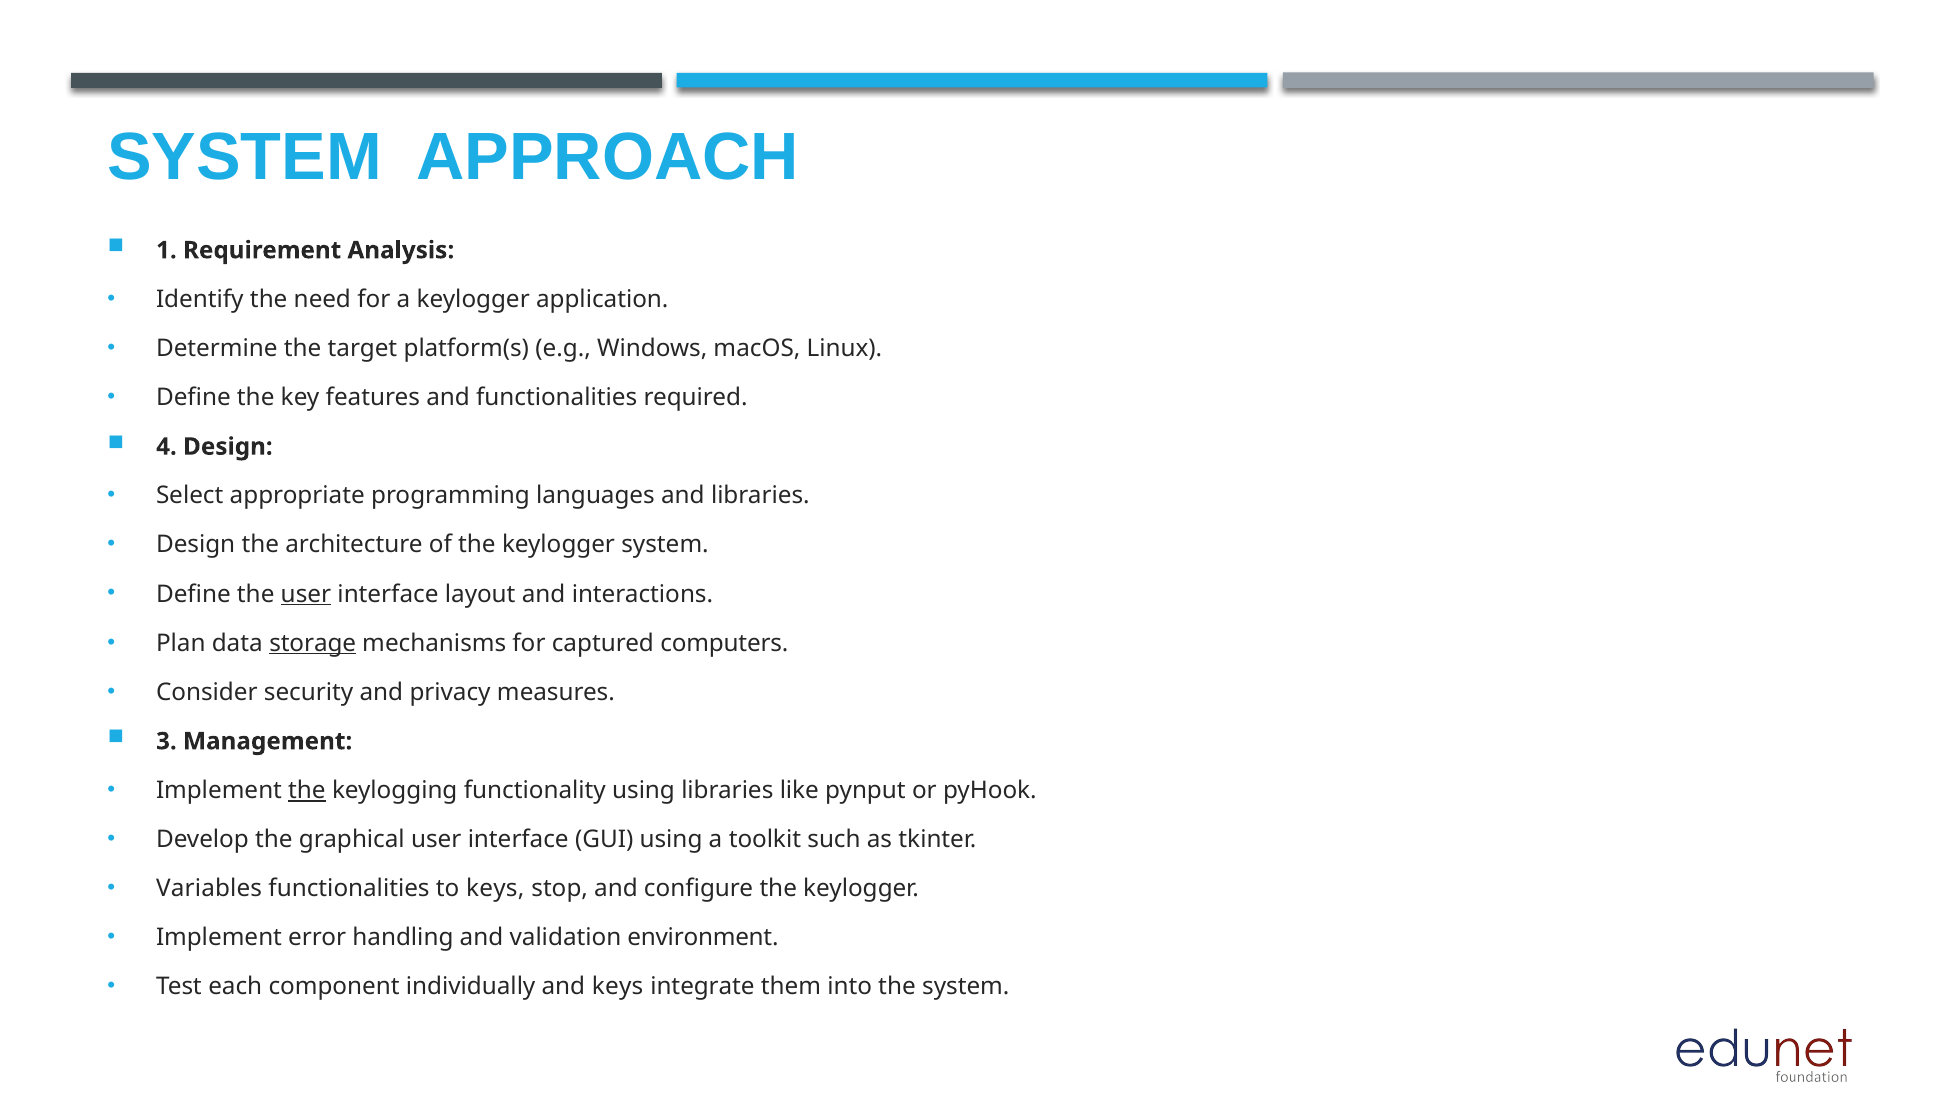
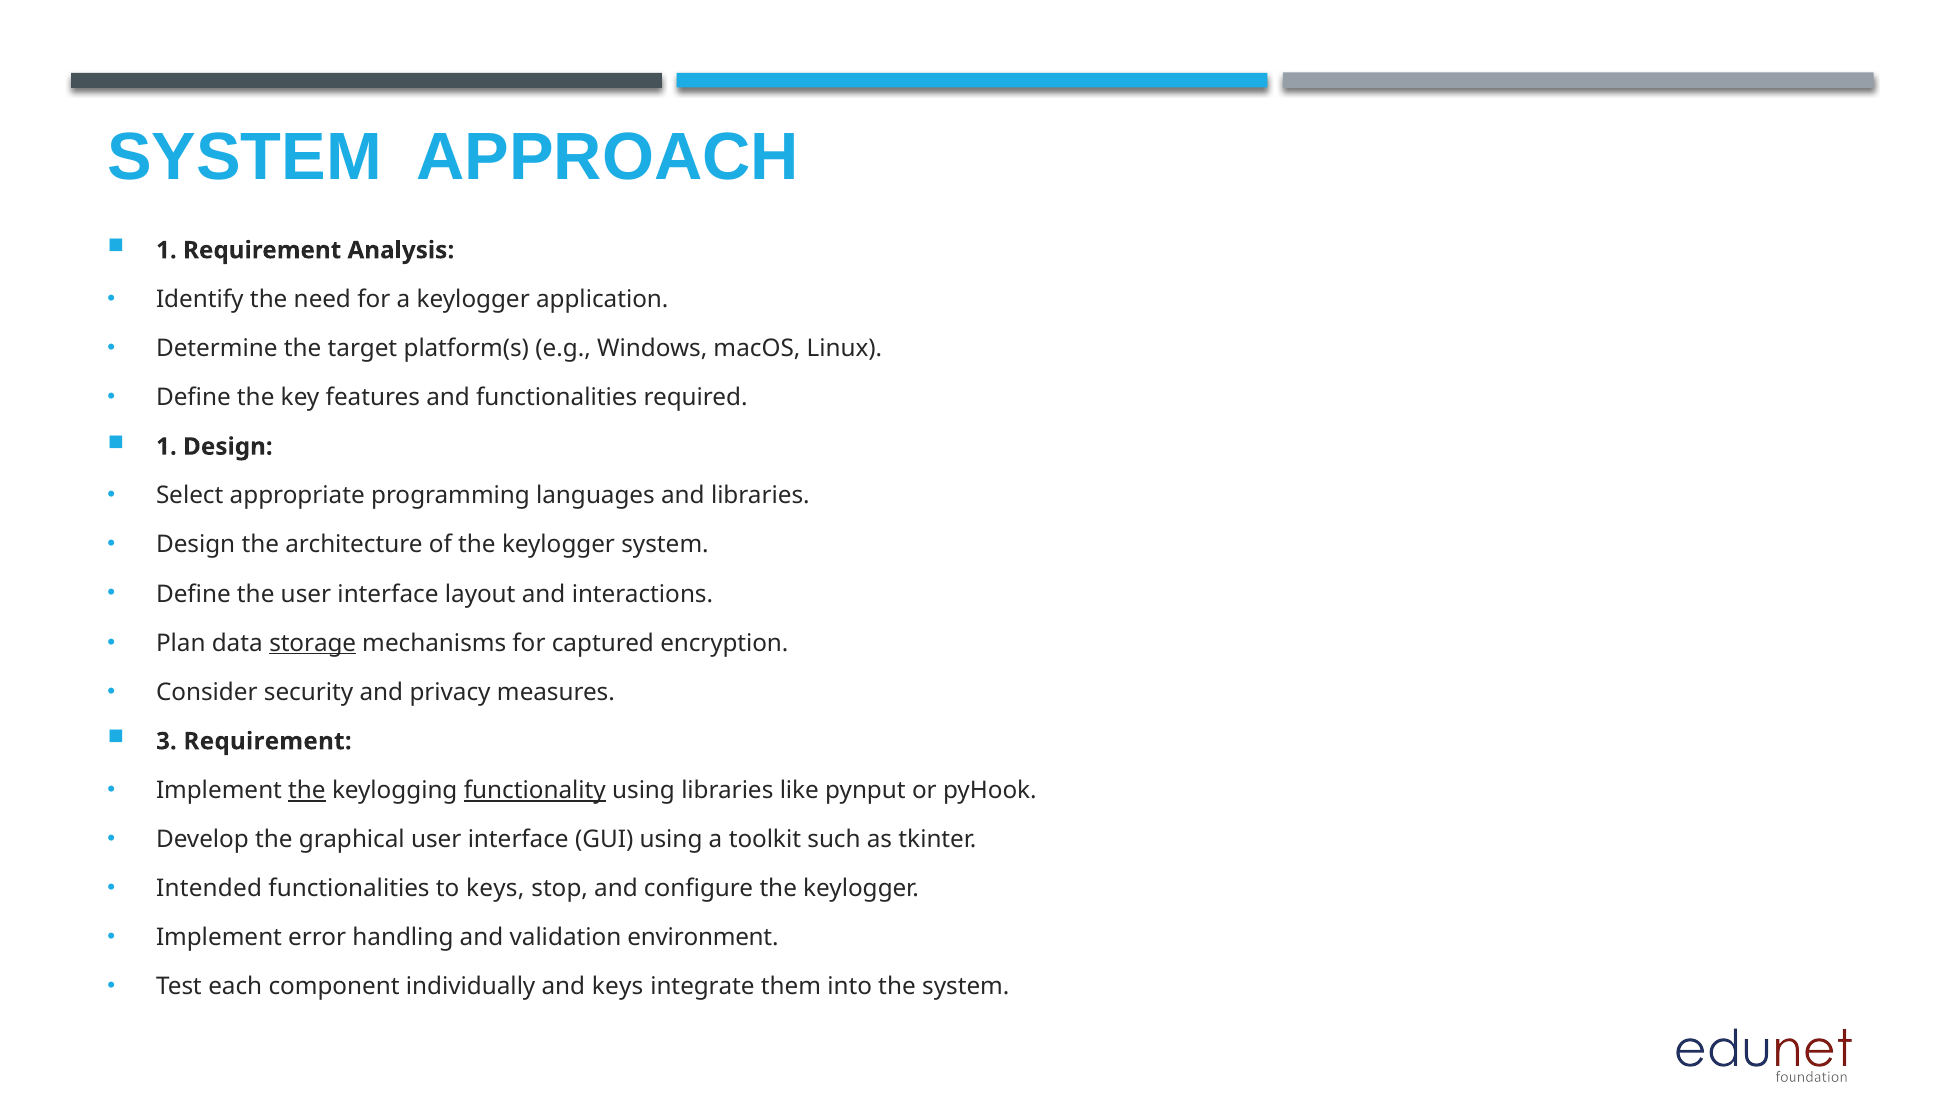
4 at (166, 447): 4 -> 1
user at (306, 594) underline: present -> none
computers: computers -> encryption
3 Management: Management -> Requirement
functionality underline: none -> present
Variables: Variables -> Intended
